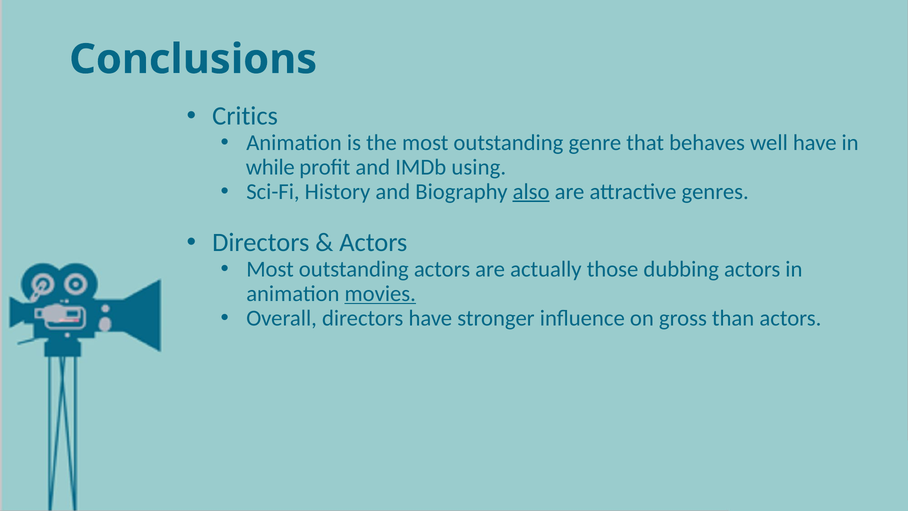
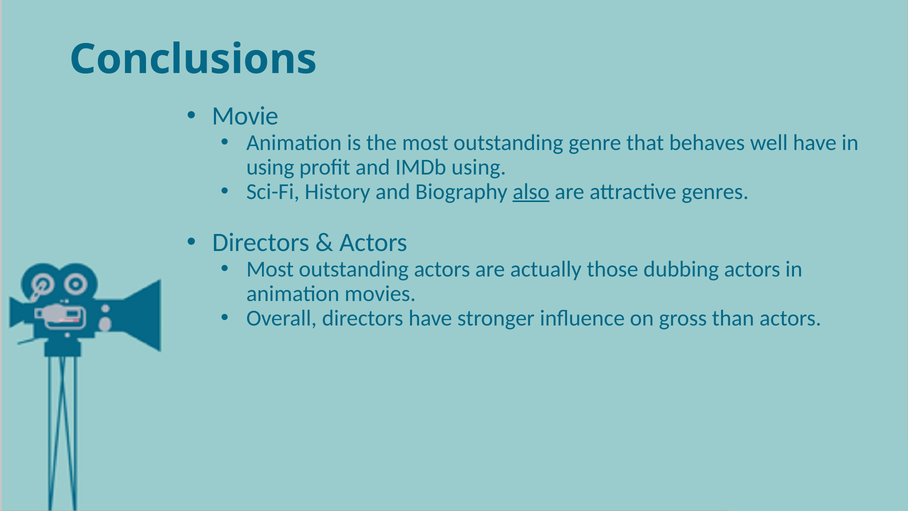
Critics: Critics -> Movie
while at (270, 167): while -> using
movies underline: present -> none
